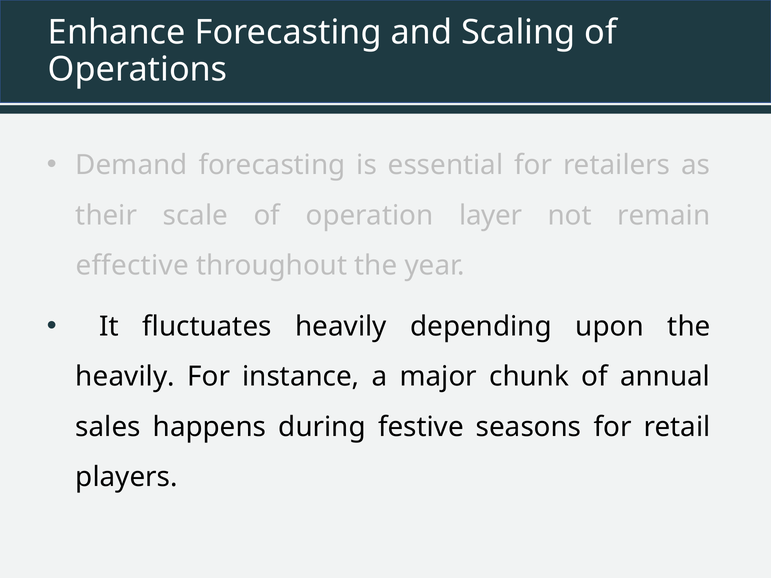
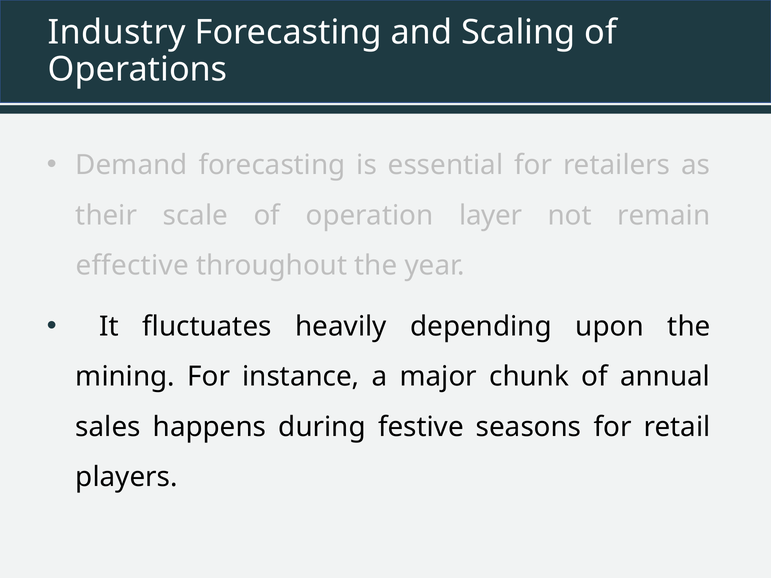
Enhance: Enhance -> Industry
heavily at (125, 377): heavily -> mining
